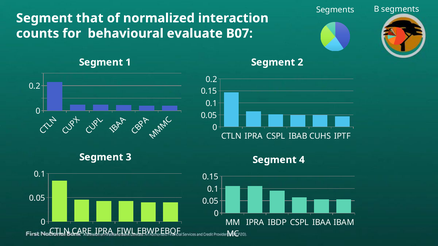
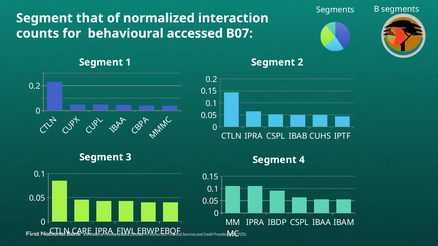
evaluate: evaluate -> accessed
